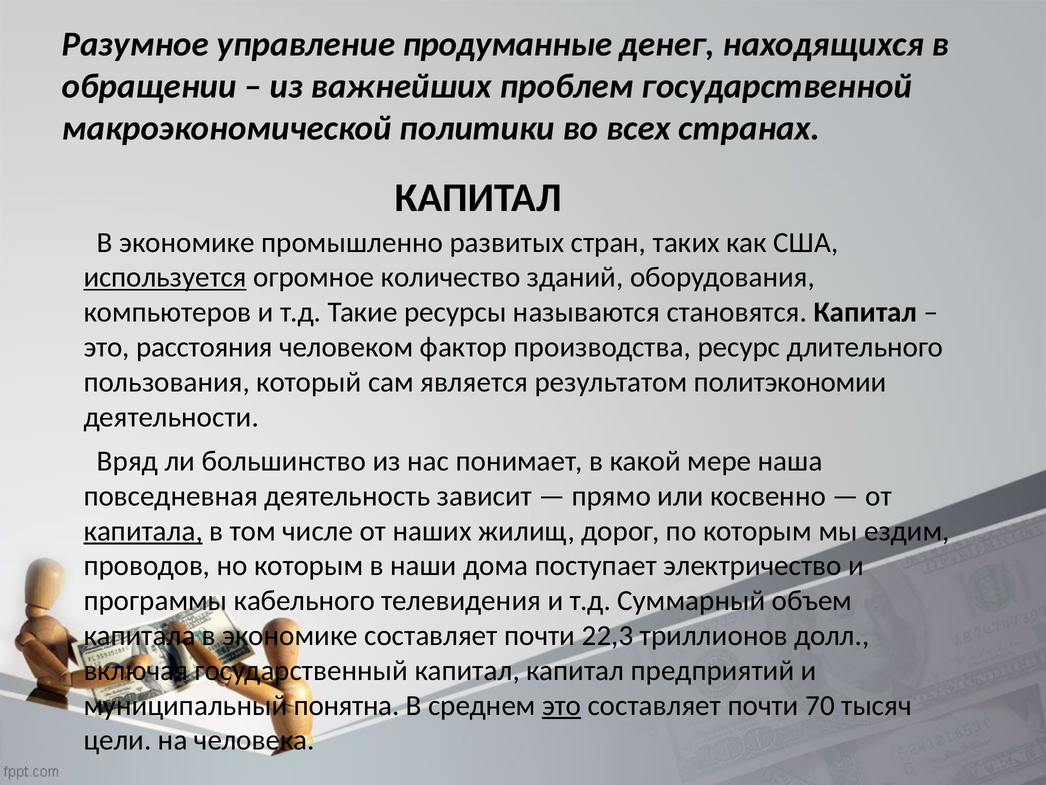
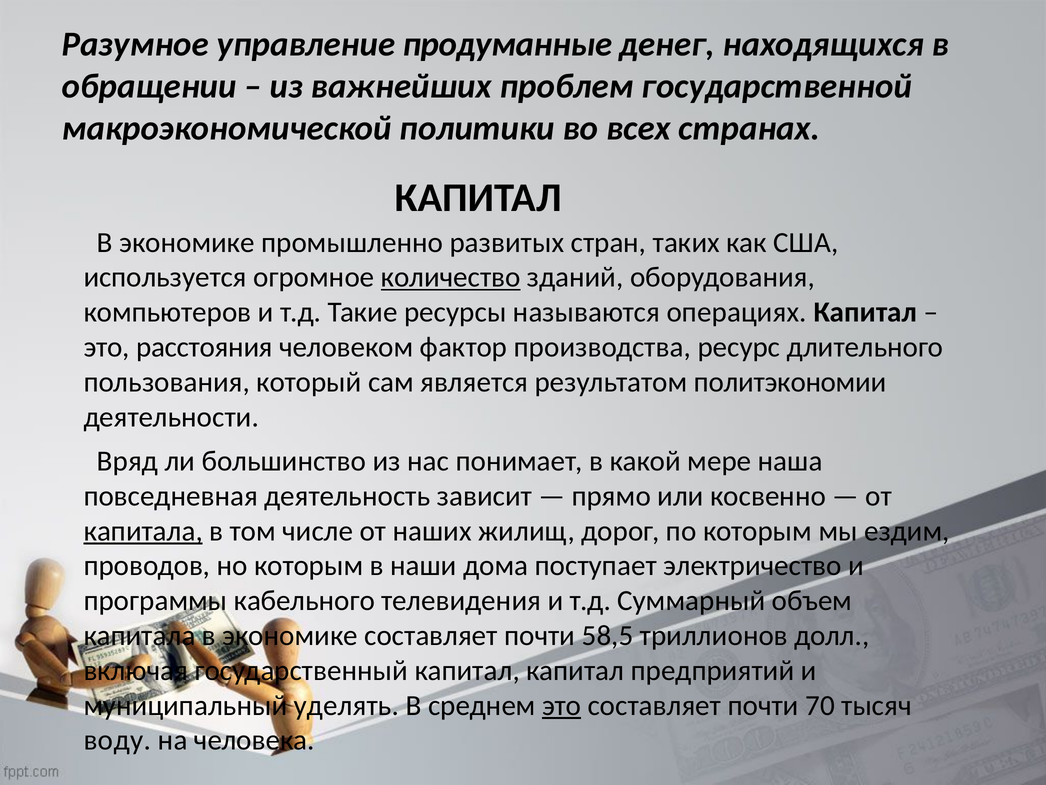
используется underline: present -> none
количество underline: none -> present
становятся: становятся -> операциях
22,3: 22,3 -> 58,5
понятна: понятна -> уделять
цели: цели -> воду
